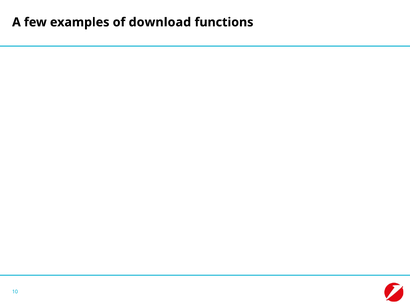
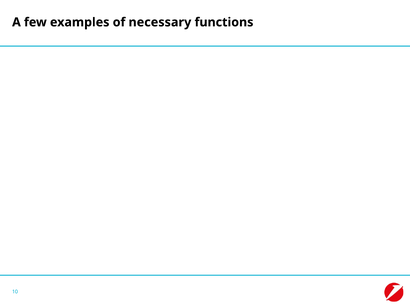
download: download -> necessary
